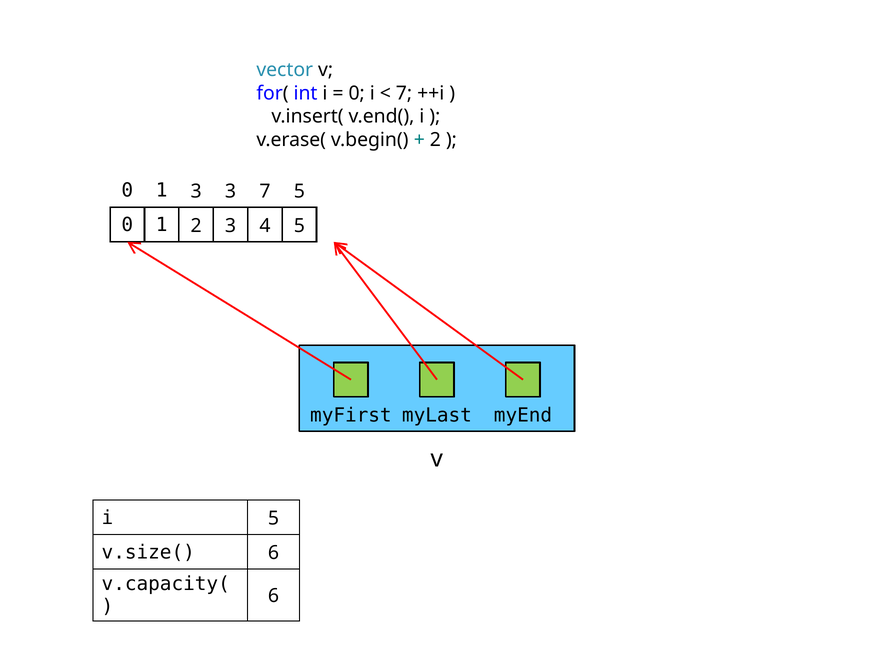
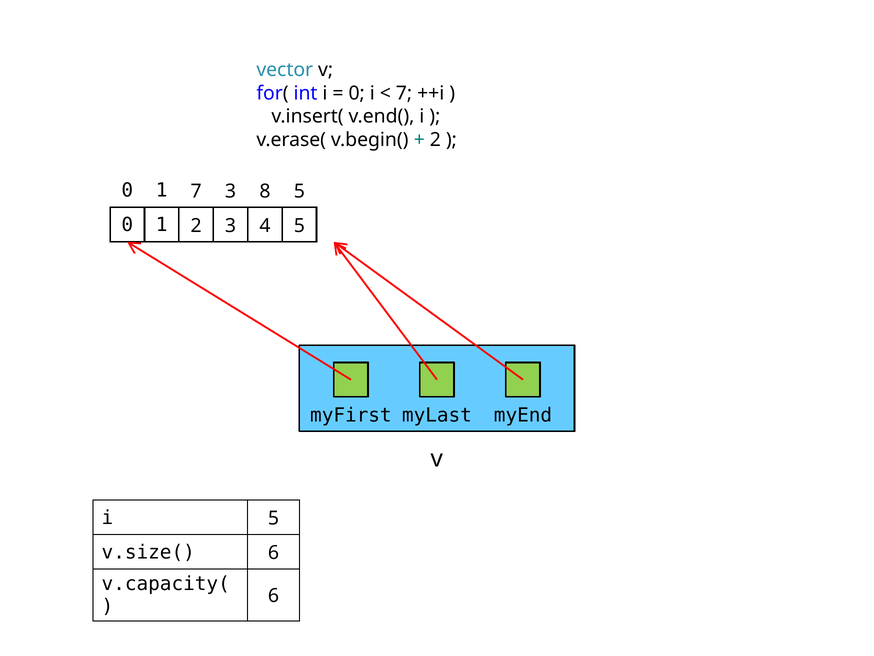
1 3: 3 -> 7
3 7: 7 -> 8
